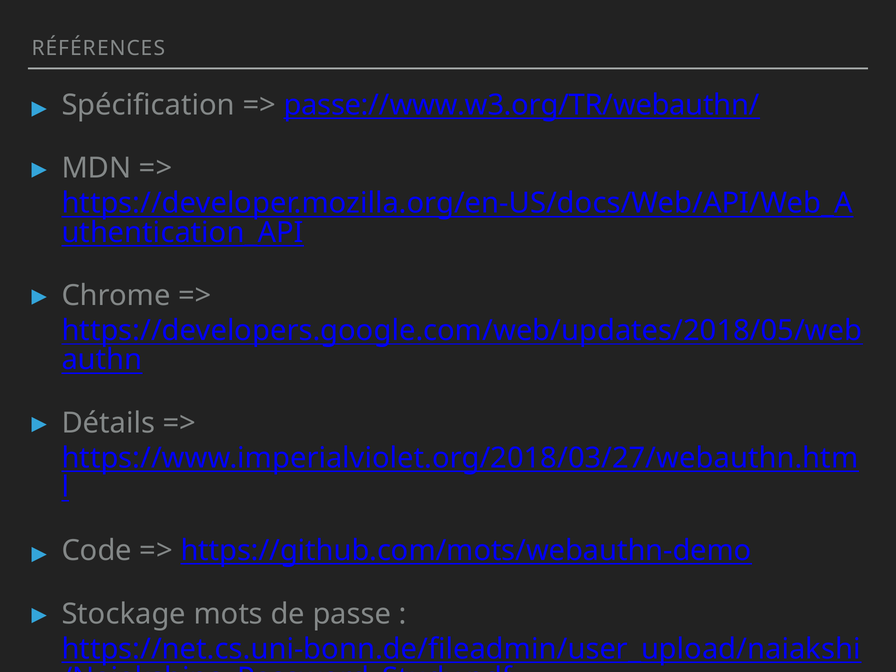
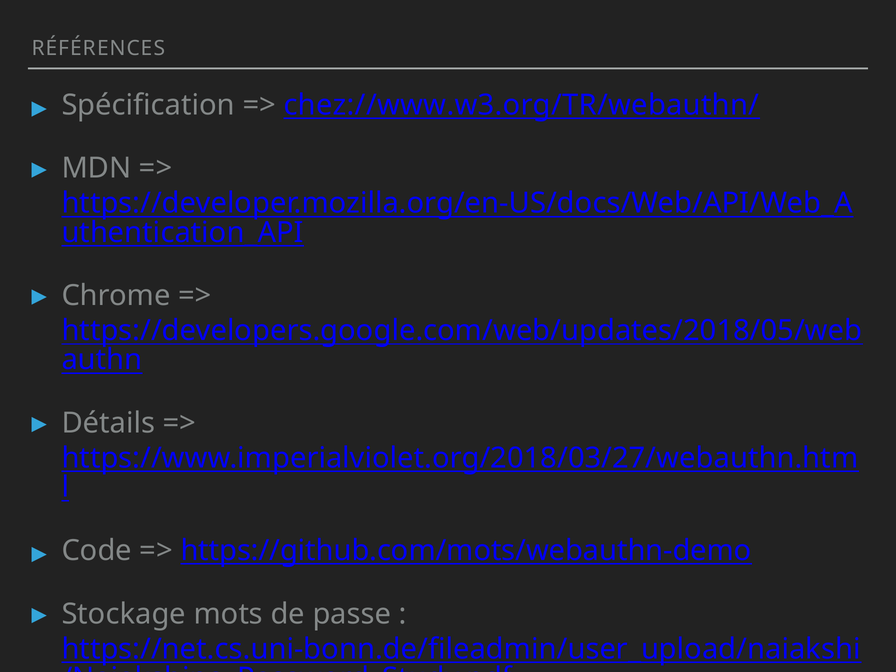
passe://www.w3.org/TR/webauthn/: passe://www.w3.org/TR/webauthn/ -> chez://www.w3.org/TR/webauthn/
